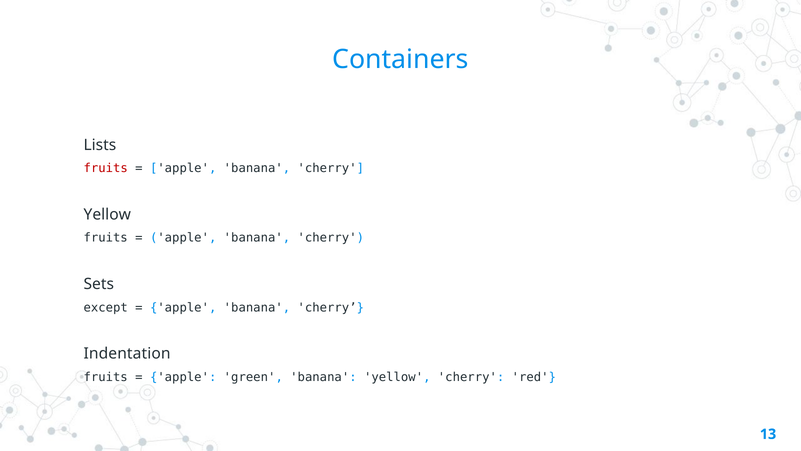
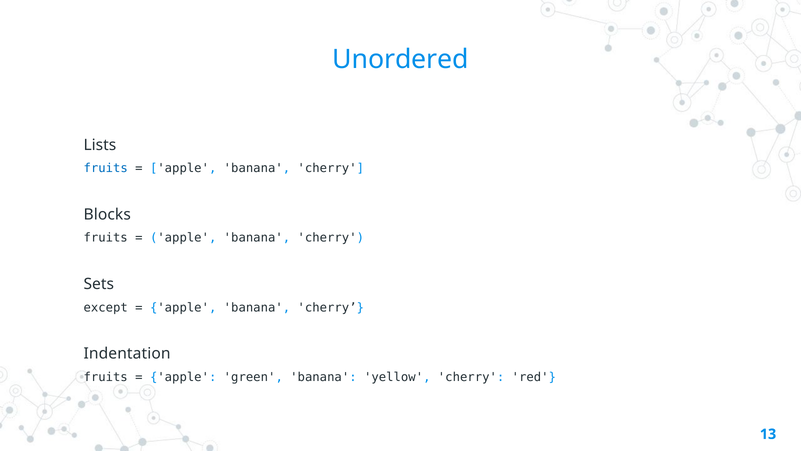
Containers: Containers -> Unordered
fruits at (106, 168) colour: red -> blue
Yellow at (107, 215): Yellow -> Blocks
